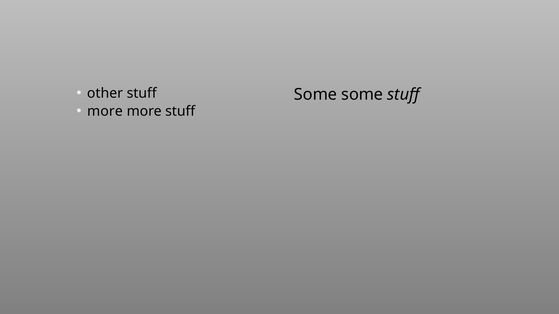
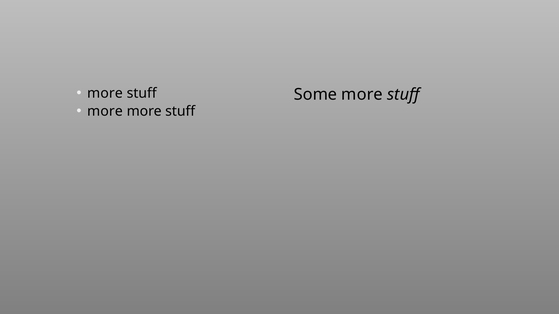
other at (105, 93): other -> more
Some some: some -> more
